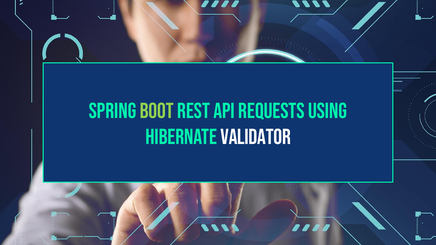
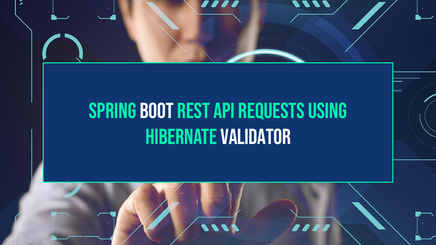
boot colour: light green -> white
